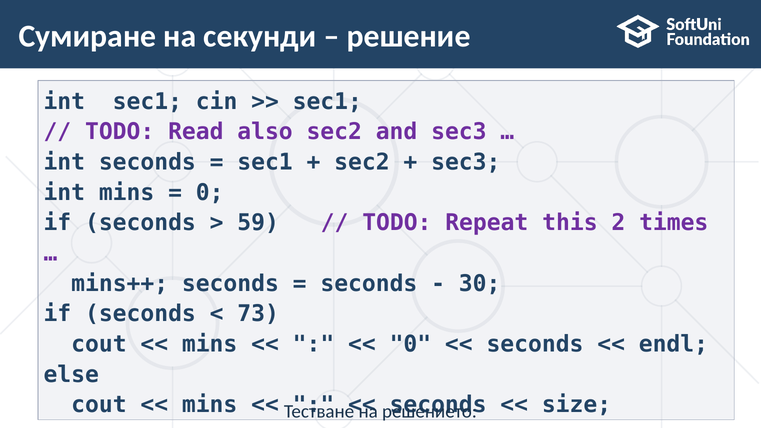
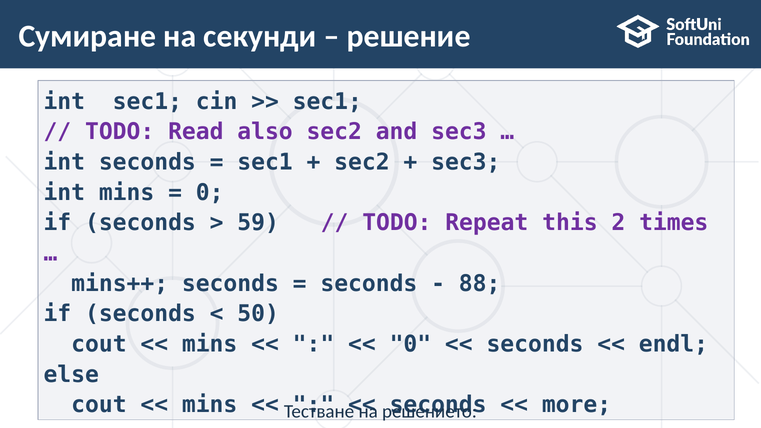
30: 30 -> 88
73: 73 -> 50
size: size -> more
